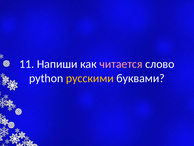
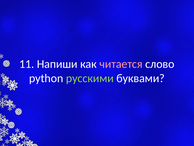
русскими colour: yellow -> light green
